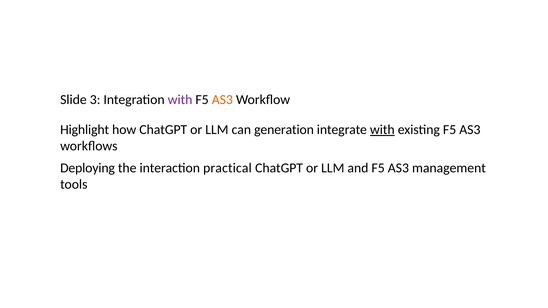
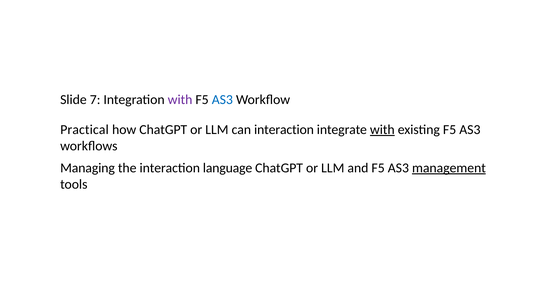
3: 3 -> 7
AS3 at (222, 100) colour: orange -> blue
Highlight: Highlight -> Practical
can generation: generation -> interaction
Deploying: Deploying -> Managing
practical: practical -> language
management underline: none -> present
